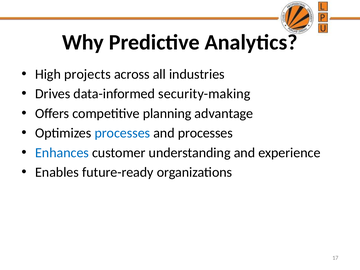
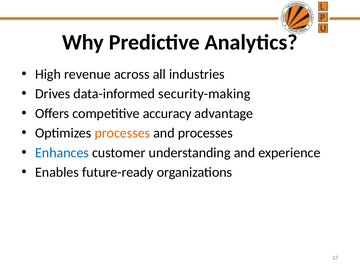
projects: projects -> revenue
planning: planning -> accuracy
processes at (122, 133) colour: blue -> orange
